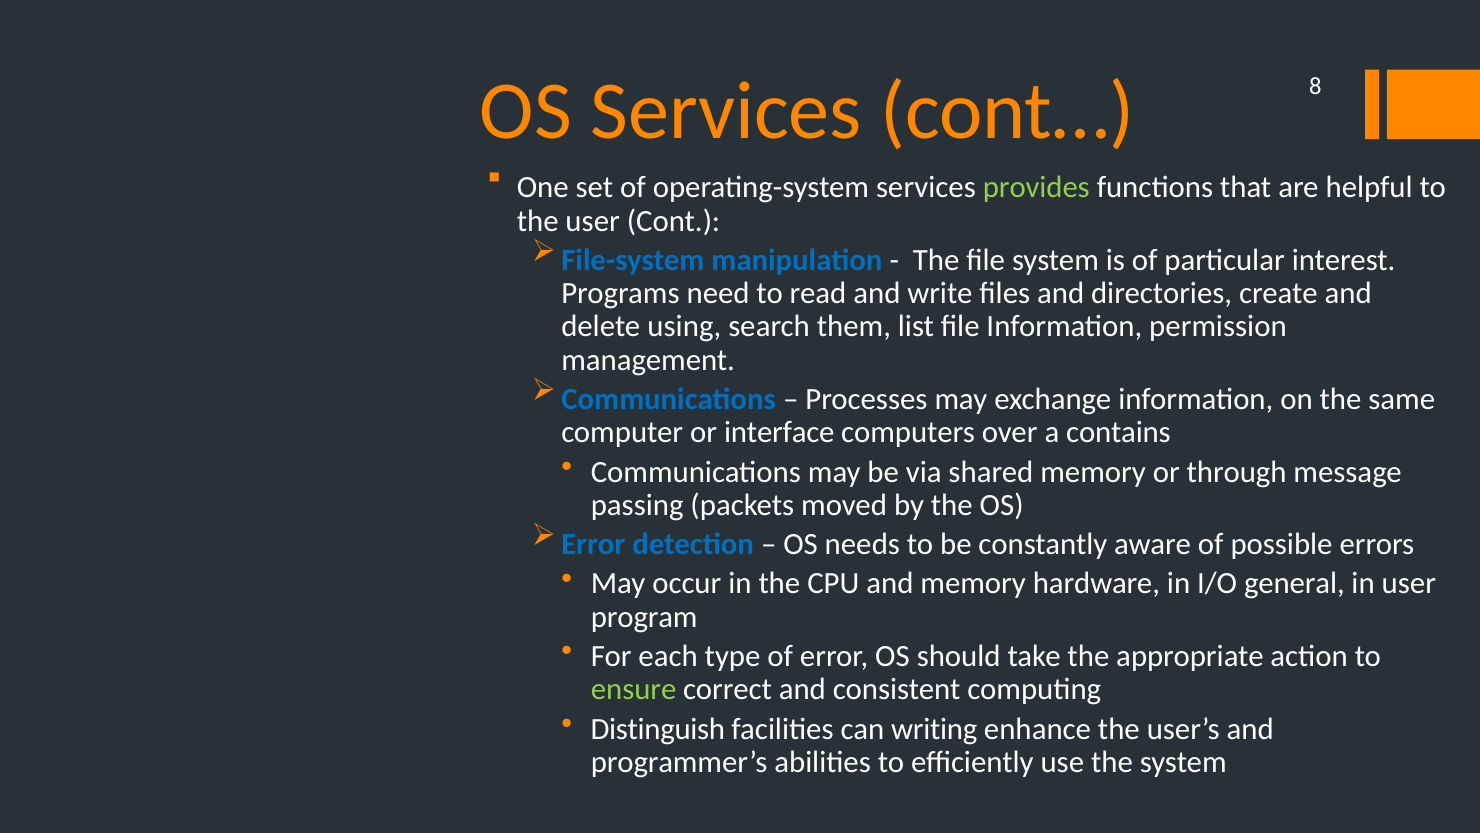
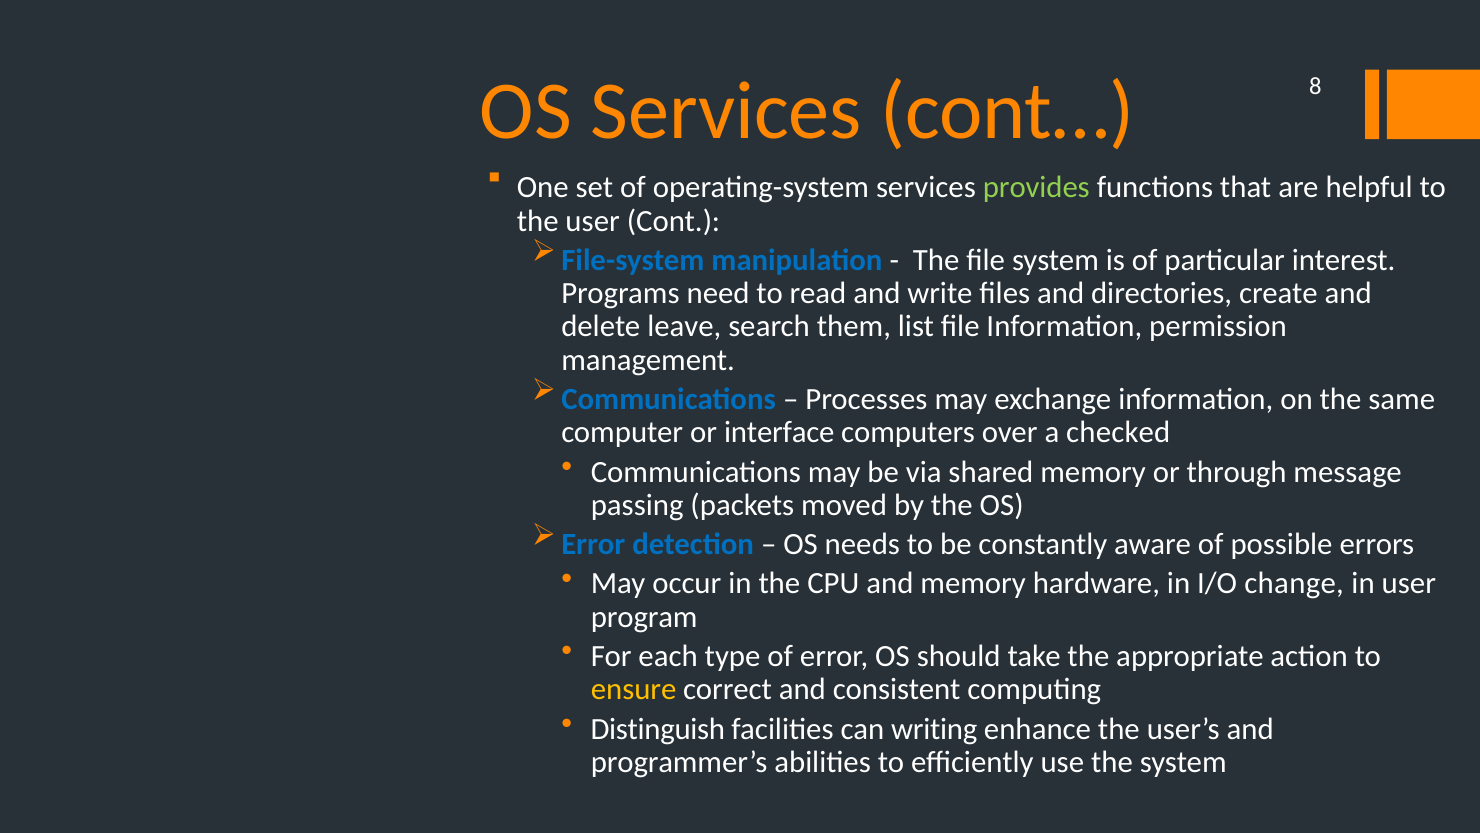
using: using -> leave
contains: contains -> checked
general: general -> change
ensure colour: light green -> yellow
